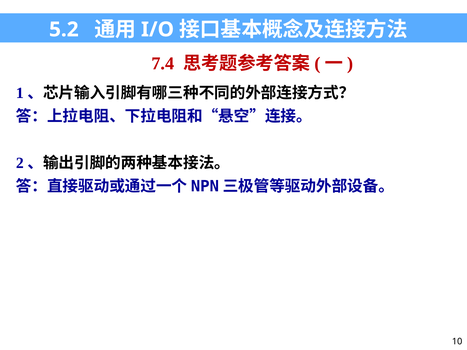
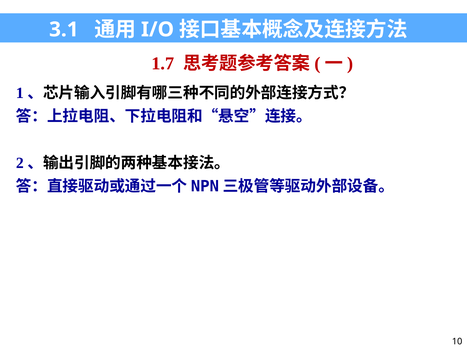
5.2: 5.2 -> 3.1
7.4: 7.4 -> 1.7
